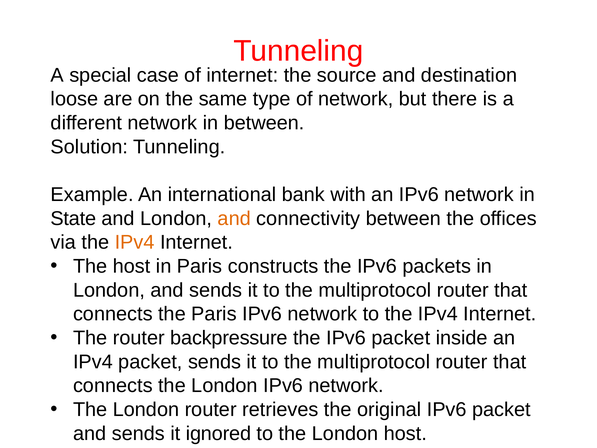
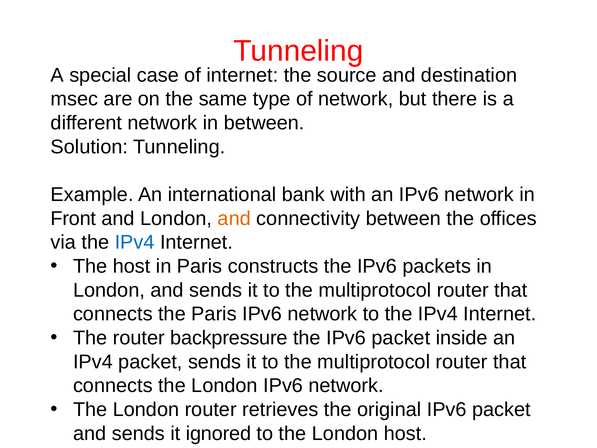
loose: loose -> msec
State: State -> Front
IPv4 at (135, 242) colour: orange -> blue
